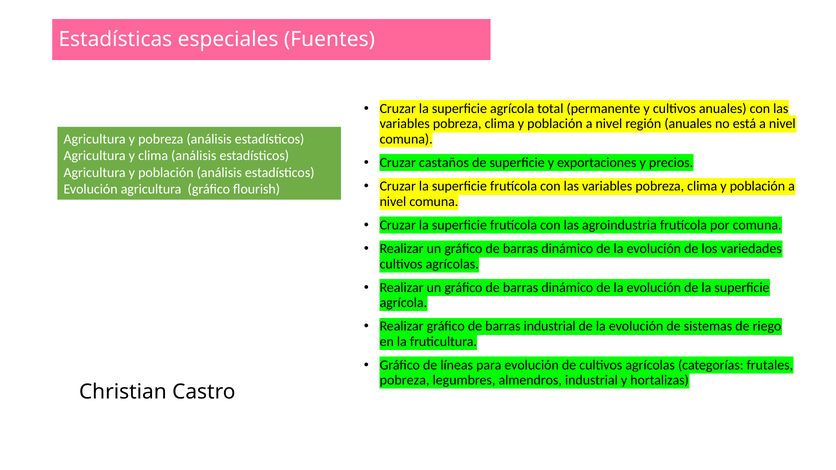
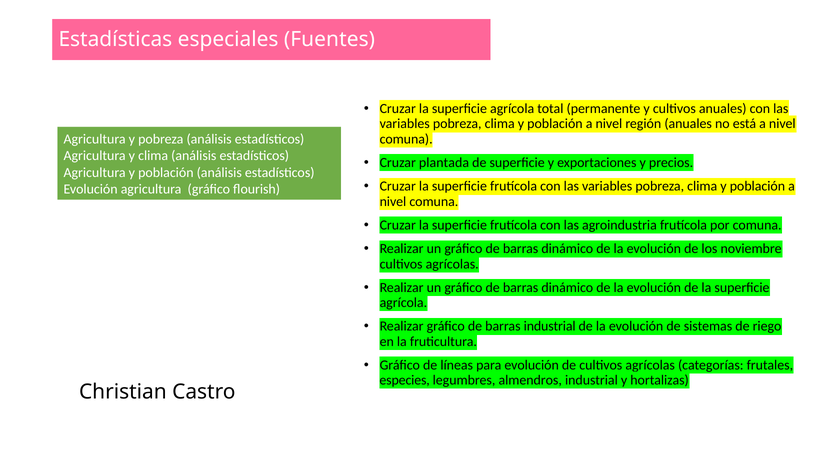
castaños: castaños -> plantada
variedades: variedades -> noviembre
pobreza at (405, 380): pobreza -> especies
